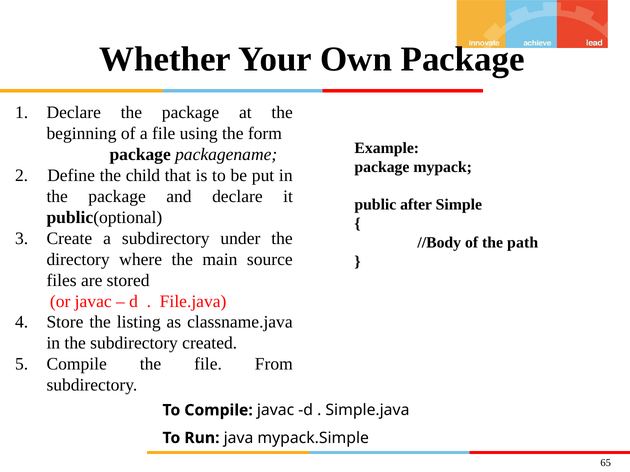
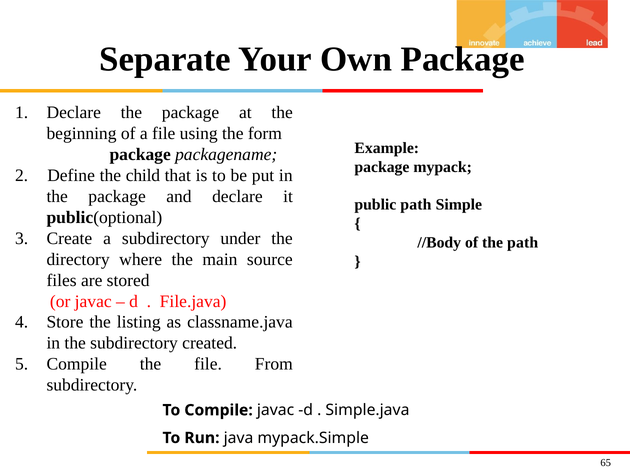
Whether: Whether -> Separate
public after: after -> path
